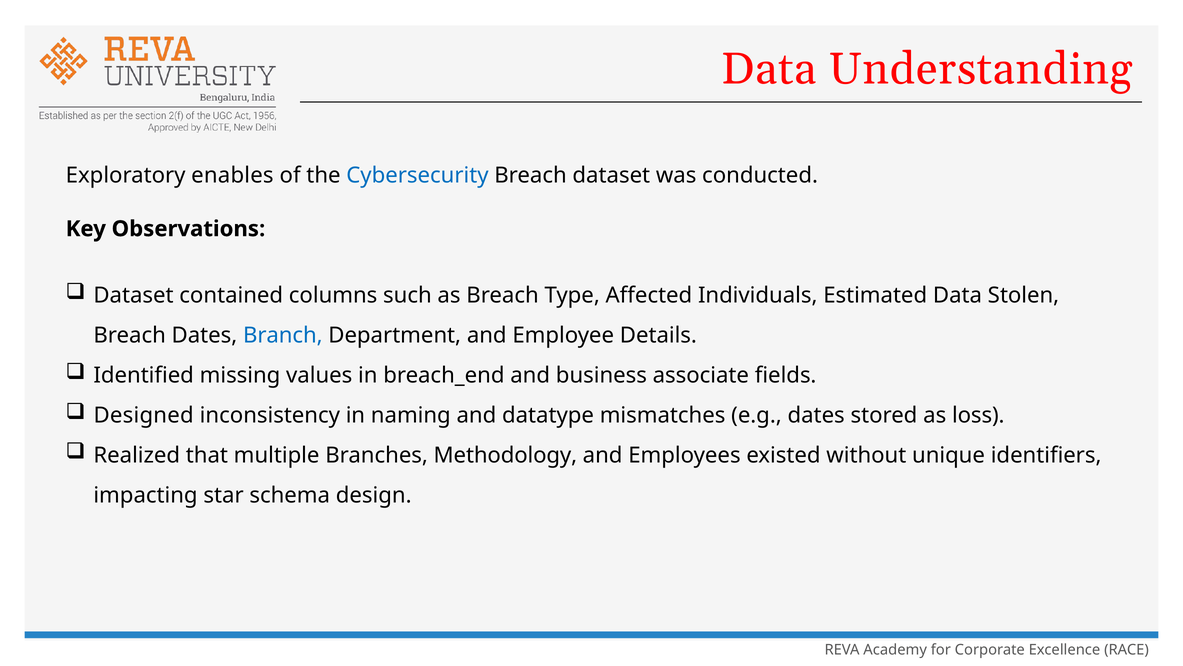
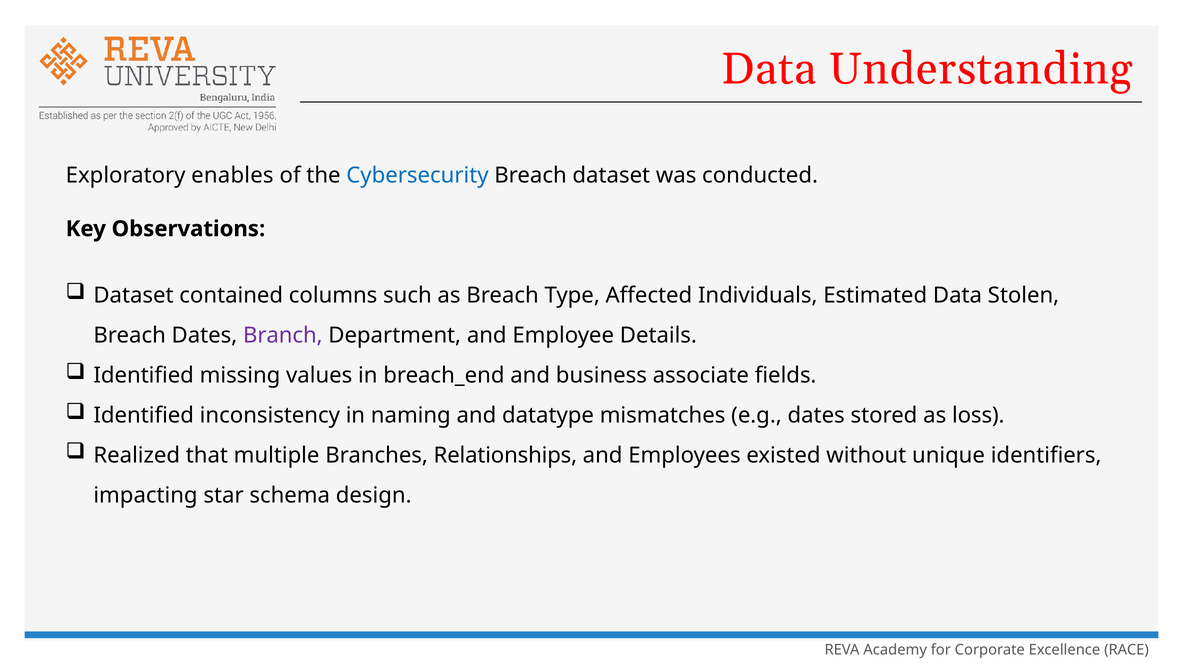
Branch colour: blue -> purple
Designed at (144, 415): Designed -> Identified
Methodology: Methodology -> Relationships
